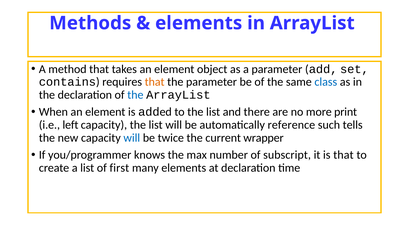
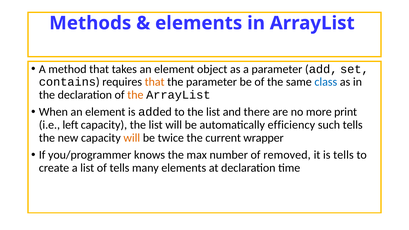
the at (135, 95) colour: blue -> orange
reference: reference -> efficiency
will at (132, 138) colour: blue -> orange
subscript: subscript -> removed
is that: that -> tells
of first: first -> tells
